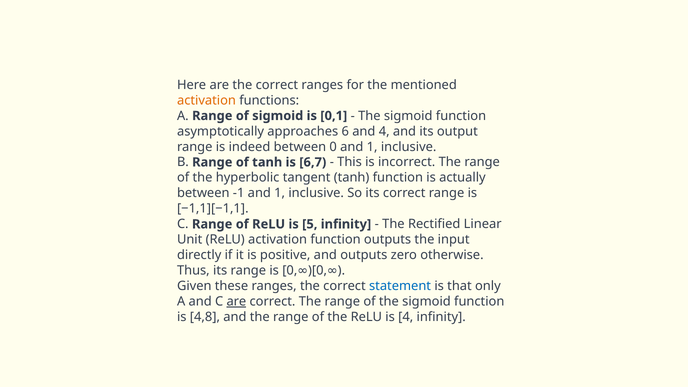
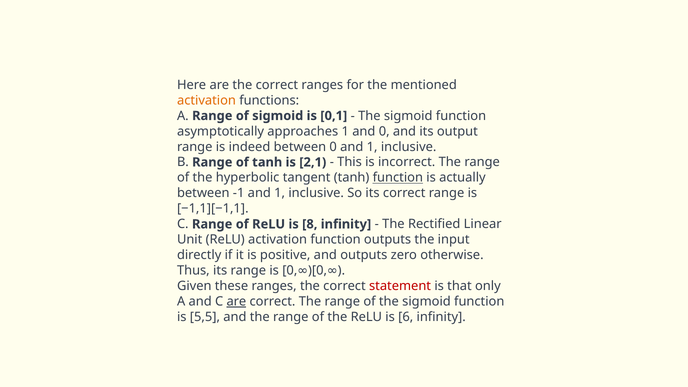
approaches 6: 6 -> 1
and 4: 4 -> 0
6,7: 6,7 -> 2,1
function at (398, 178) underline: none -> present
5: 5 -> 8
statement colour: blue -> red
4,8: 4,8 -> 5,5
is 4: 4 -> 6
